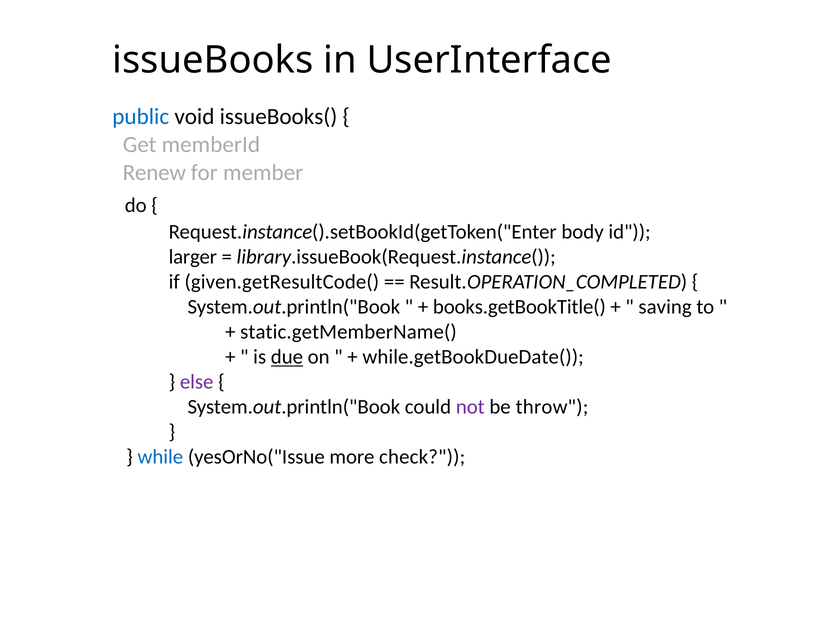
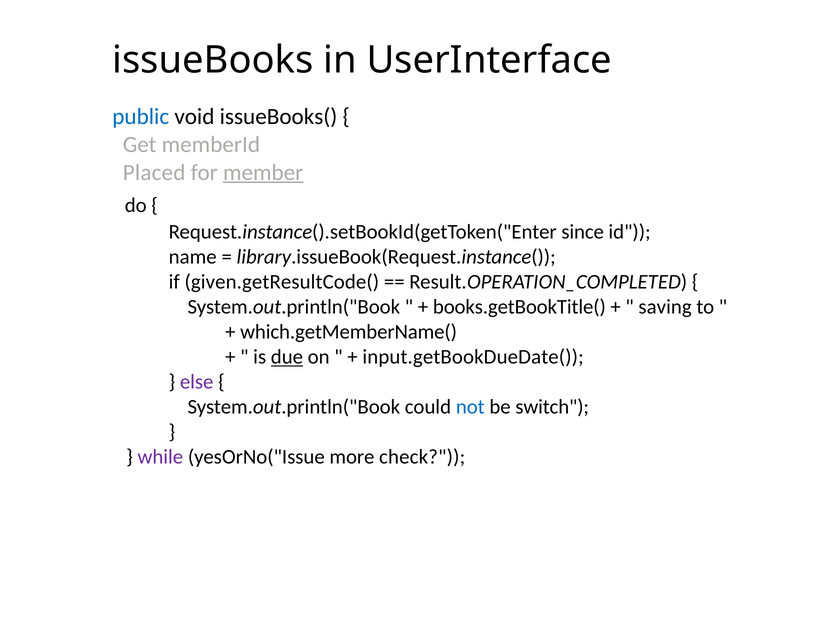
Renew: Renew -> Placed
member underline: none -> present
body: body -> since
larger: larger -> name
static.getMemberName(: static.getMemberName( -> which.getMemberName(
while.getBookDueDate(: while.getBookDueDate( -> input.getBookDueDate(
not colour: purple -> blue
throw: throw -> switch
while colour: blue -> purple
